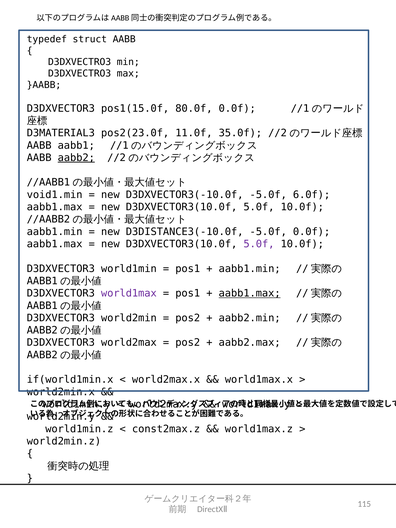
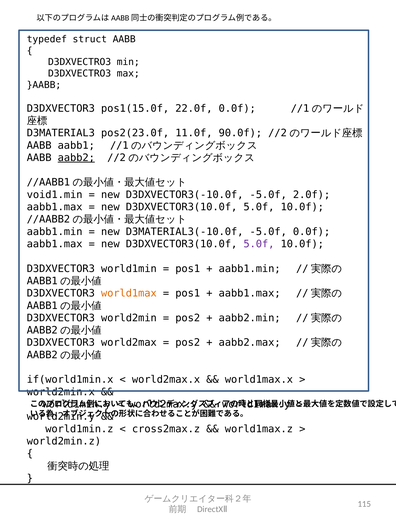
80.0f: 80.0f -> 22.0f
35.0f: 35.0f -> 90.0f
6.0f: 6.0f -> 2.0f
D3DISTANCE3(-10.0f: D3DISTANCE3(-10.0f -> D3MATERIAL3(-10.0f
world1max colour: purple -> orange
aabb1.max at (250, 293) underline: present -> none
const2max.z: const2max.z -> cross2max.z
